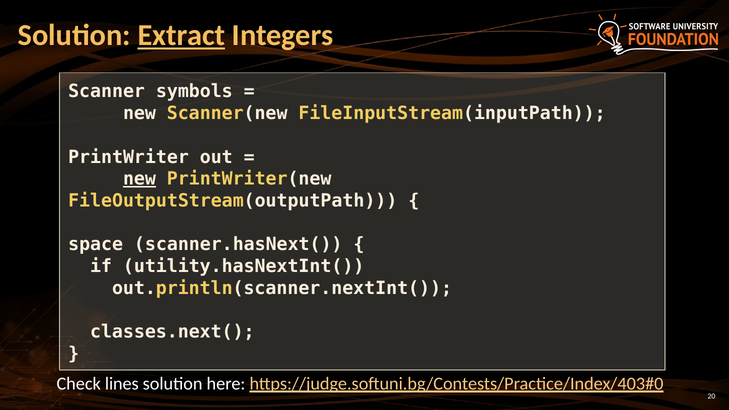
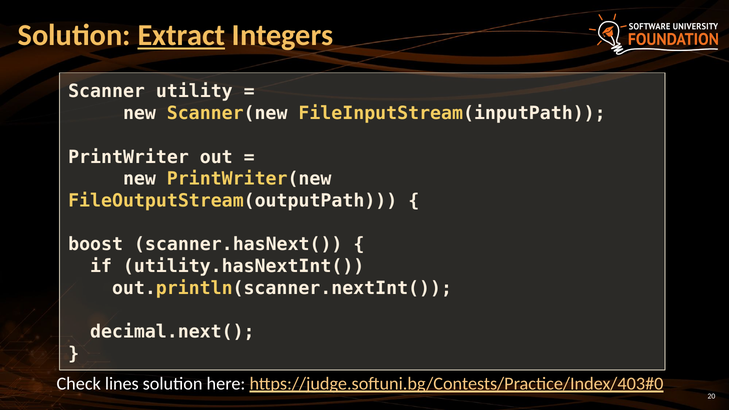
symbols: symbols -> utility
new at (139, 179) underline: present -> none
space: space -> boost
classes.next(: classes.next( -> decimal.next(
